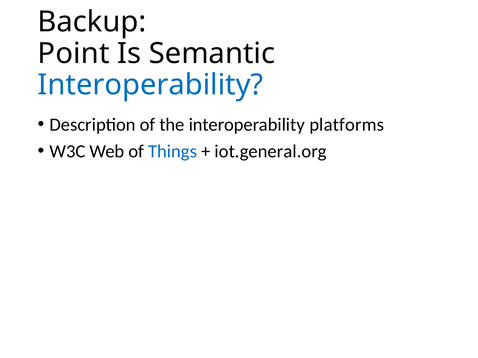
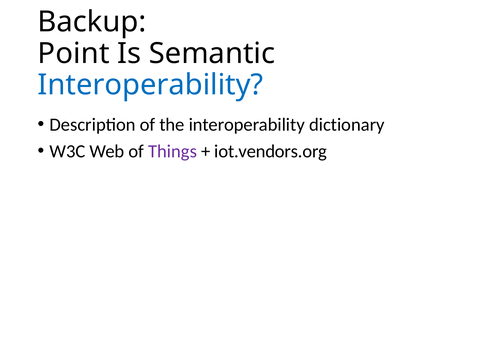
platforms: platforms -> dictionary
Things colour: blue -> purple
iot.general.org: iot.general.org -> iot.vendors.org
